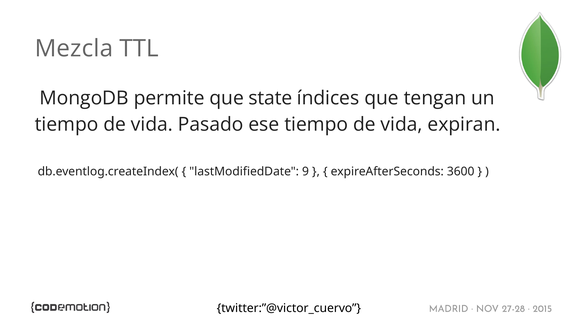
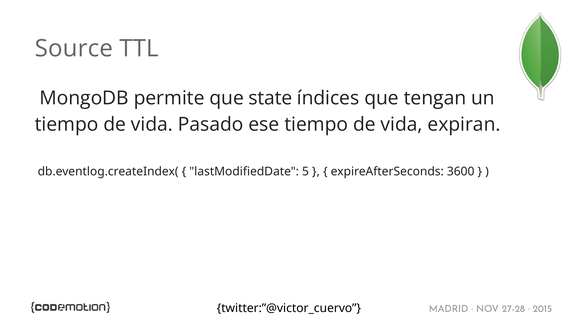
Mezcla: Mezcla -> Source
9: 9 -> 5
